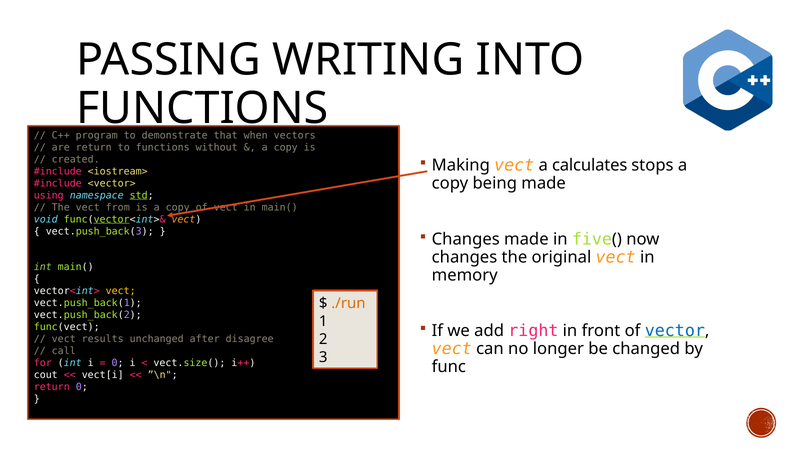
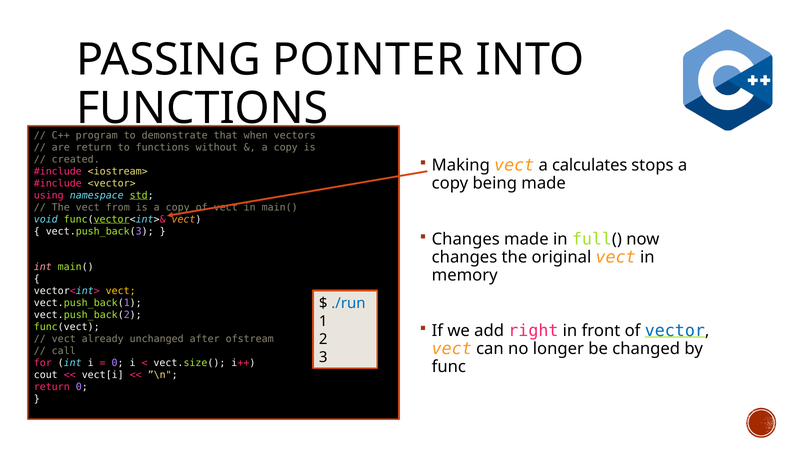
WRITING: WRITING -> POINTER
five: five -> full
int at (43, 267) colour: light green -> pink
./run colour: orange -> blue
results: results -> already
disagree: disagree -> ofstream
